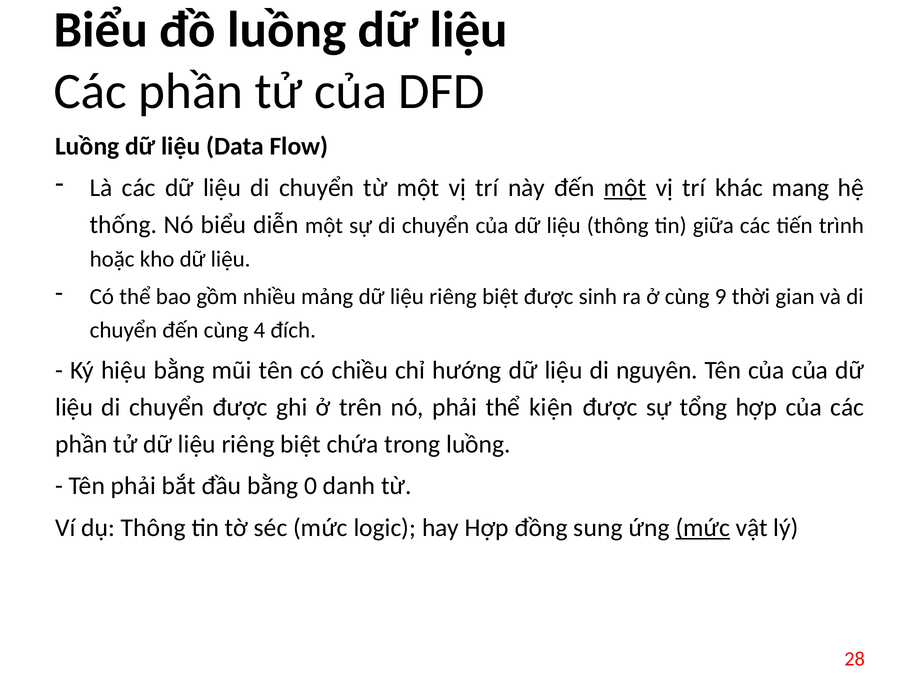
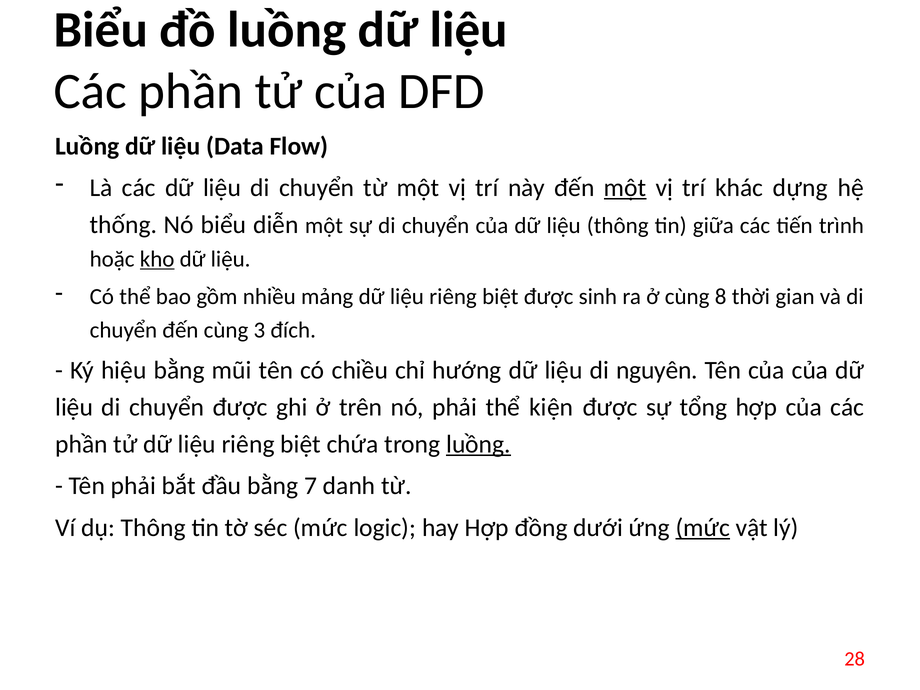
mang: mang -> dựng
kho underline: none -> present
9: 9 -> 8
4: 4 -> 3
luồng at (479, 444) underline: none -> present
0: 0 -> 7
sung: sung -> dưới
